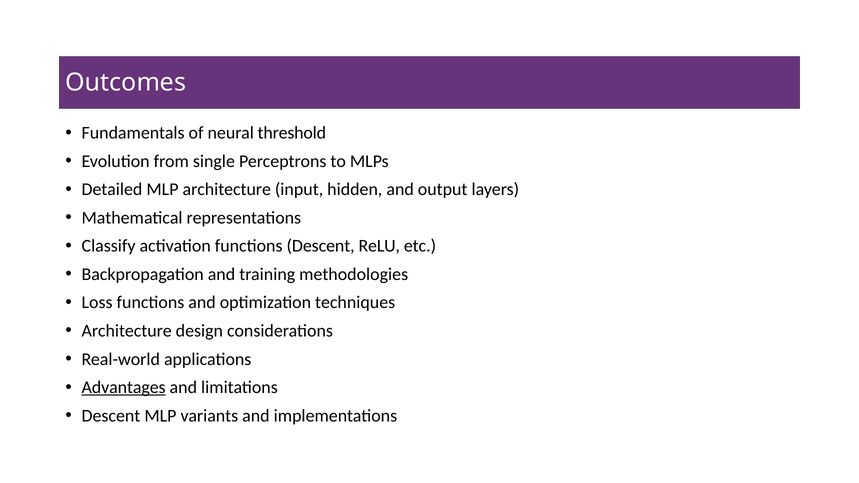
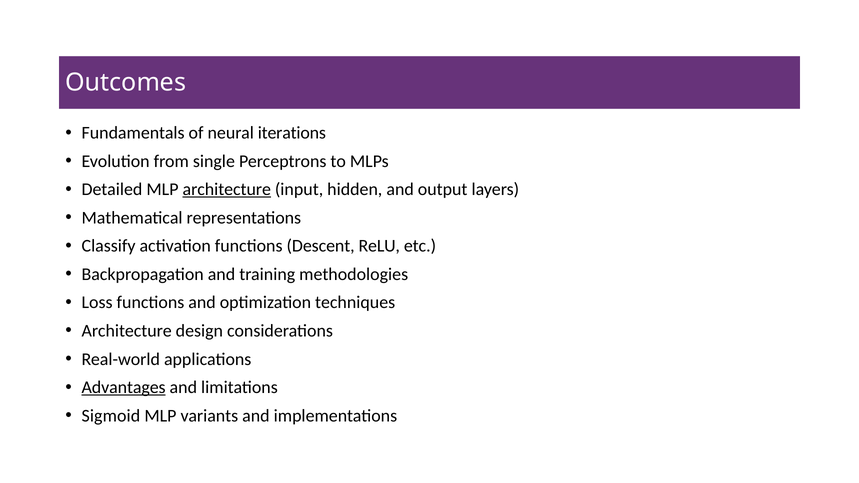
threshold: threshold -> iterations
architecture at (227, 190) underline: none -> present
Descent at (111, 416): Descent -> Sigmoid
